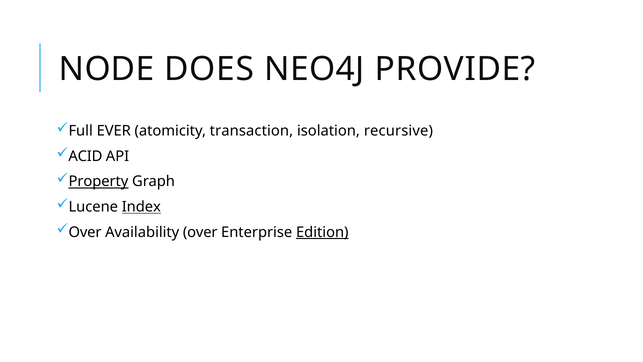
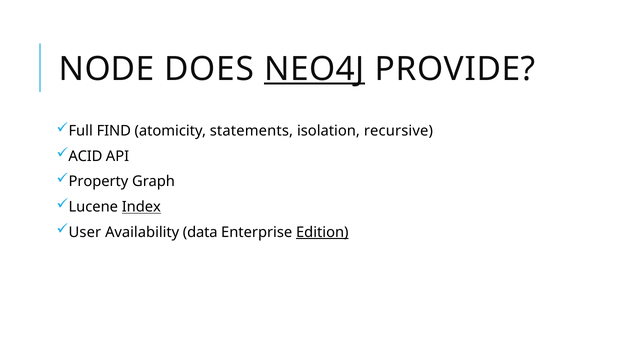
NEO4J underline: none -> present
EVER: EVER -> FIND
transaction: transaction -> statements
Property underline: present -> none
Over at (85, 232): Over -> User
Availability over: over -> data
